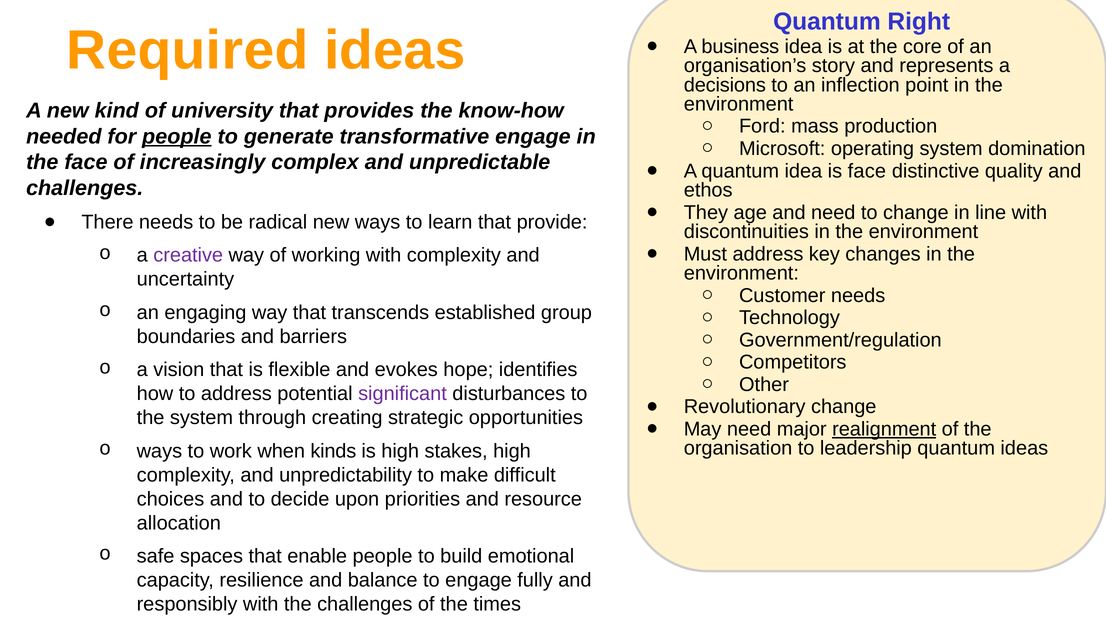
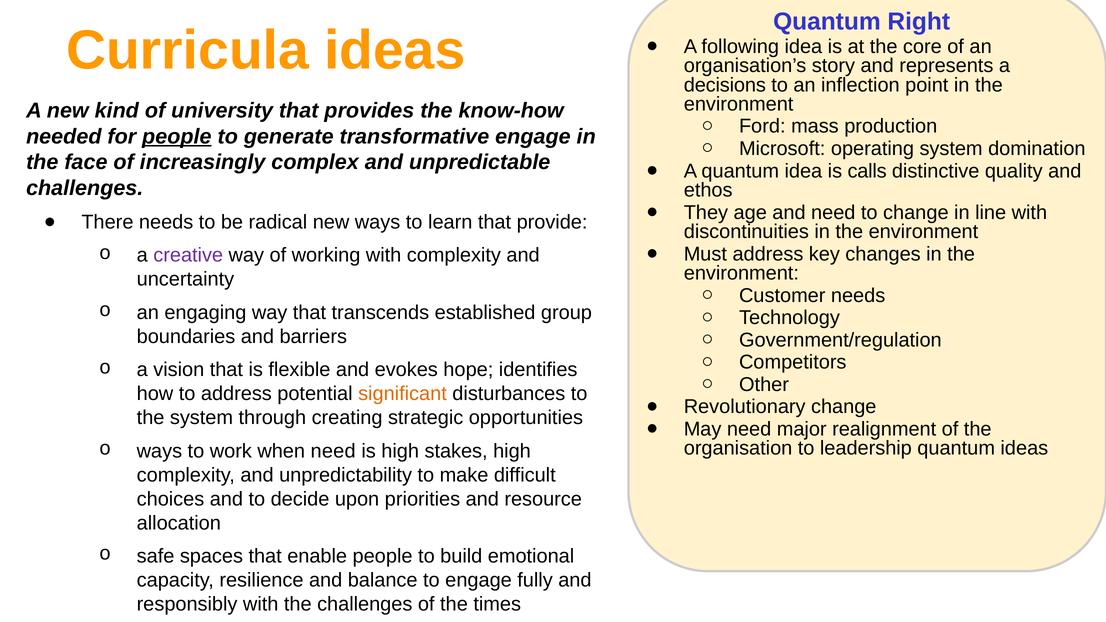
Required: Required -> Curricula
business: business -> following
is face: face -> calls
significant colour: purple -> orange
realignment underline: present -> none
when kinds: kinds -> need
